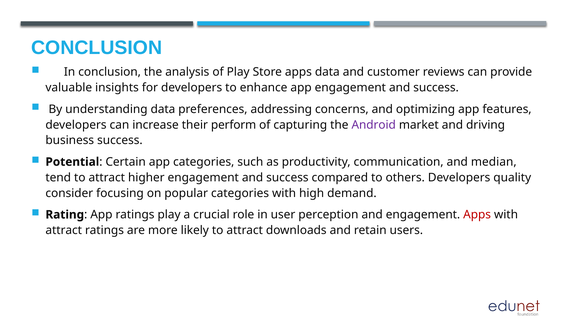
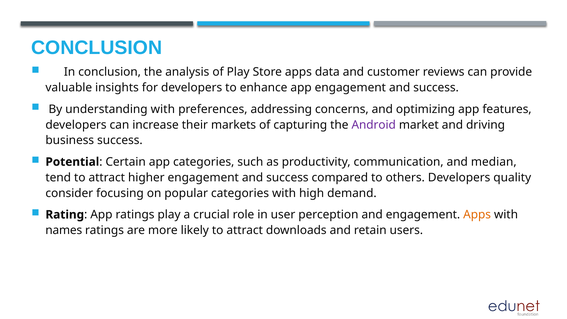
understanding data: data -> with
perform: perform -> markets
Apps at (477, 215) colour: red -> orange
attract at (64, 230): attract -> names
